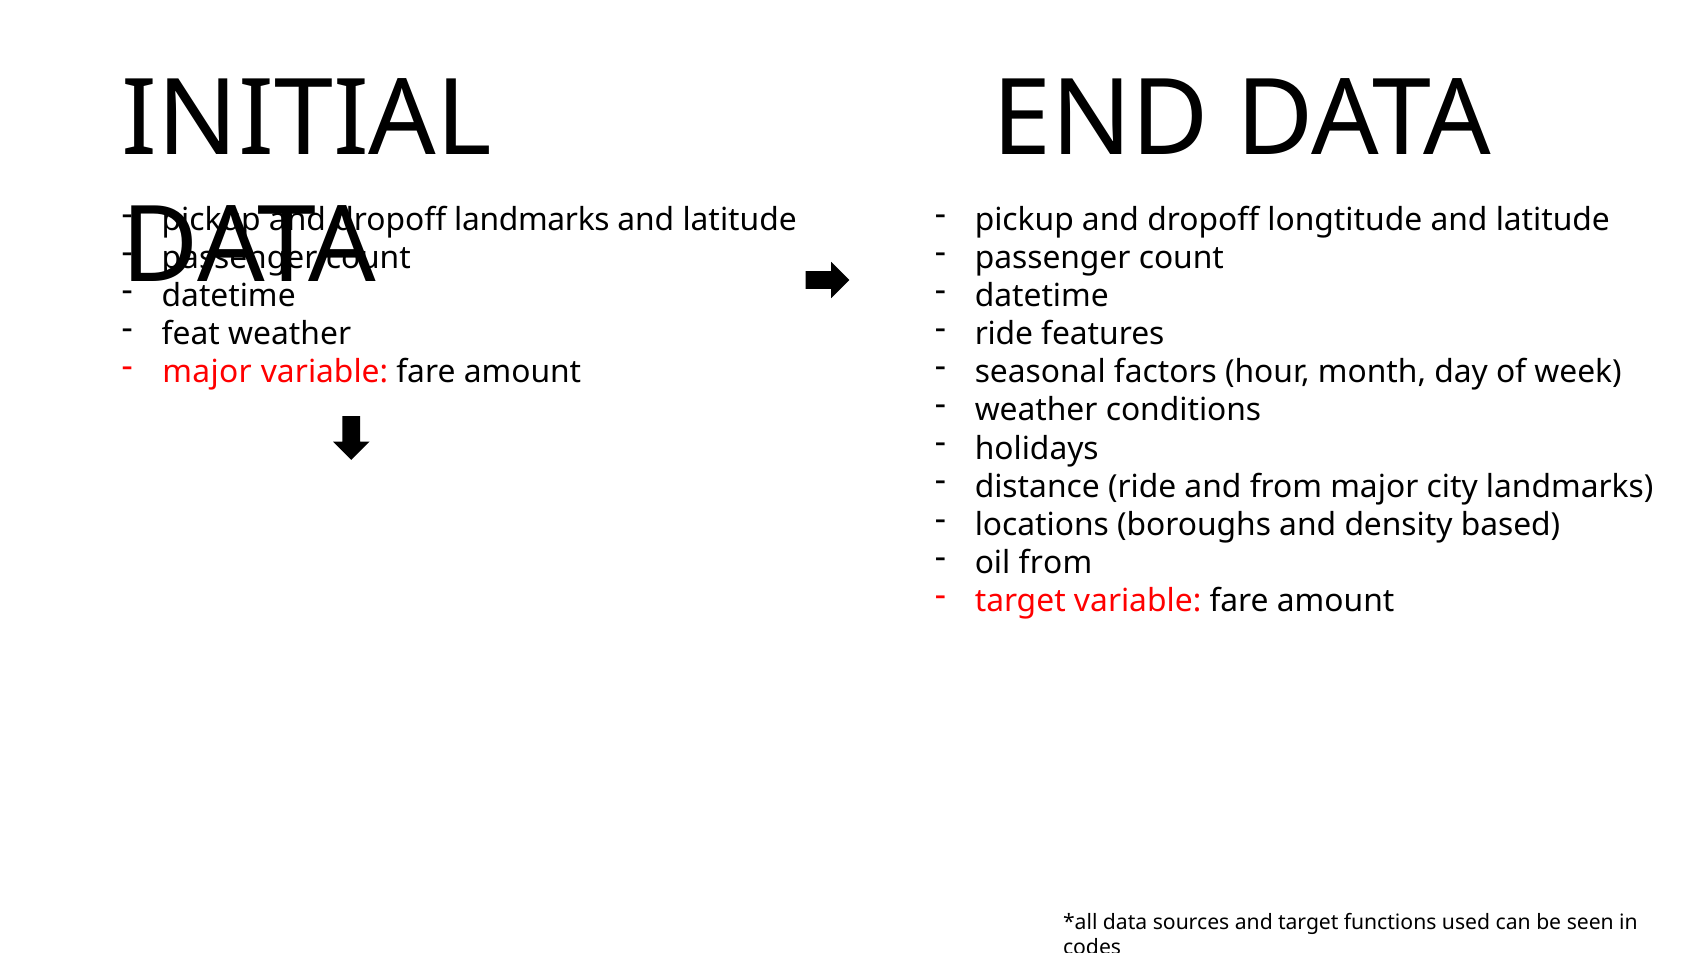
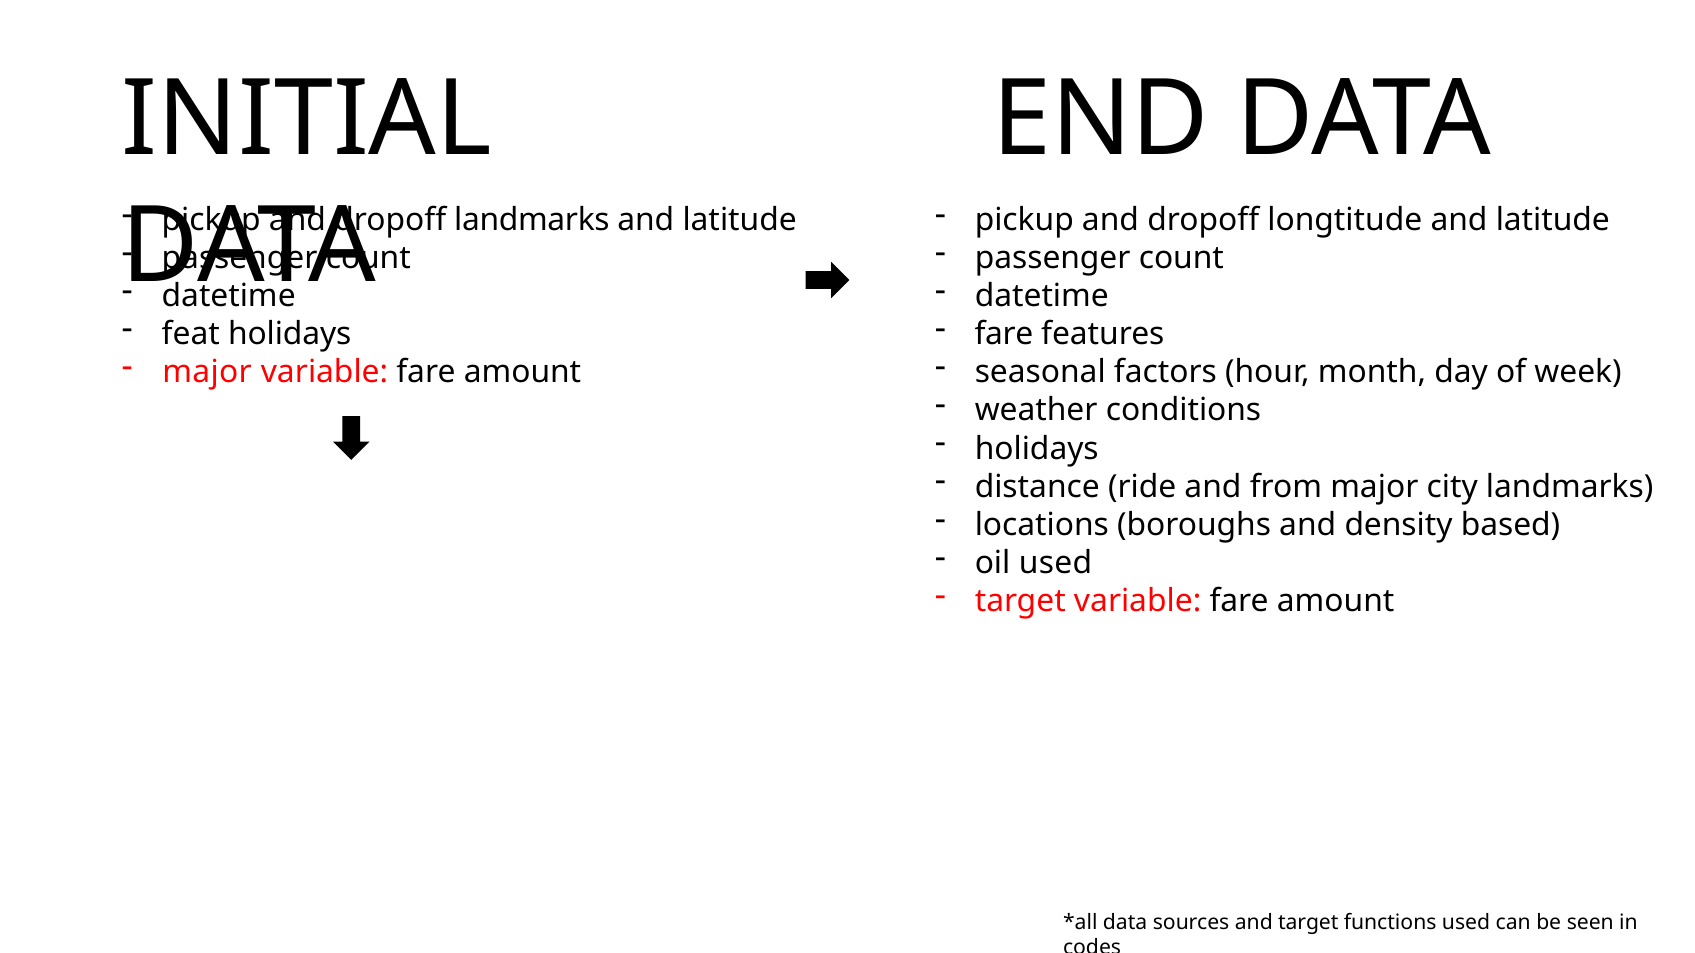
feat weather: weather -> holidays
ride at (1004, 334): ride -> fare
oil from: from -> used
